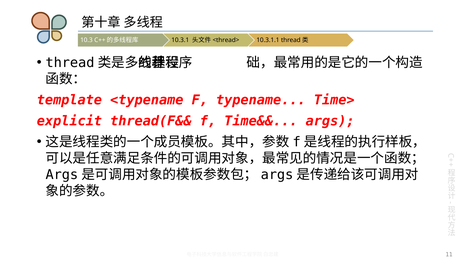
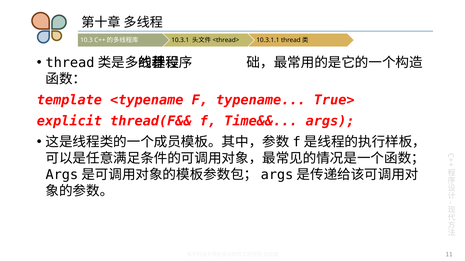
Time>: Time> -> True>
